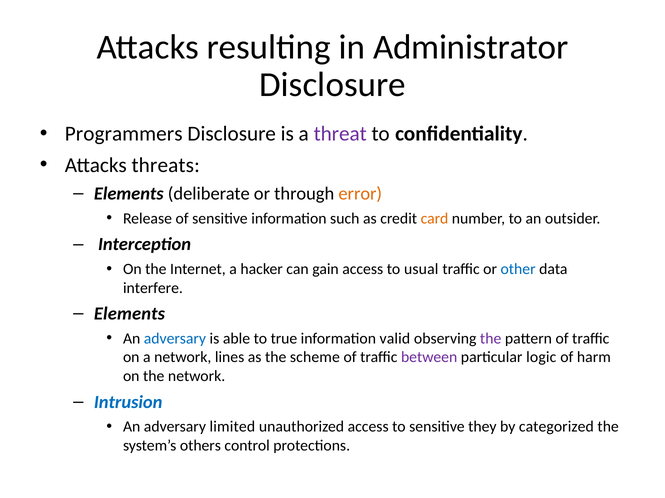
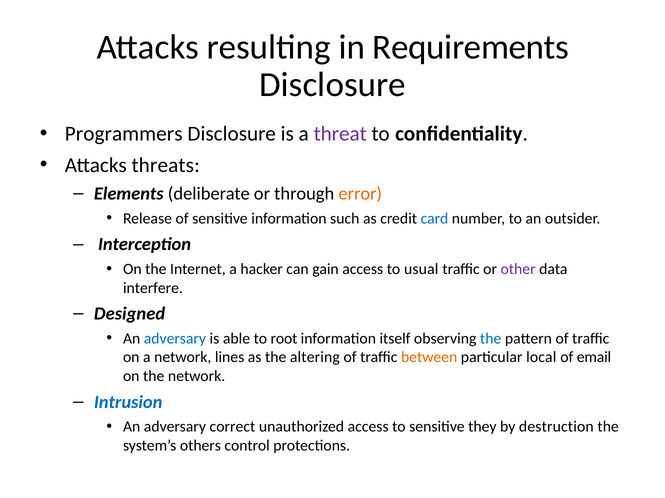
Administrator: Administrator -> Requirements
card colour: orange -> blue
other colour: blue -> purple
Elements at (129, 314): Elements -> Designed
true: true -> root
valid: valid -> itself
the at (491, 339) colour: purple -> blue
scheme: scheme -> altering
between colour: purple -> orange
logic: logic -> local
harm: harm -> email
limited: limited -> correct
categorized: categorized -> destruction
